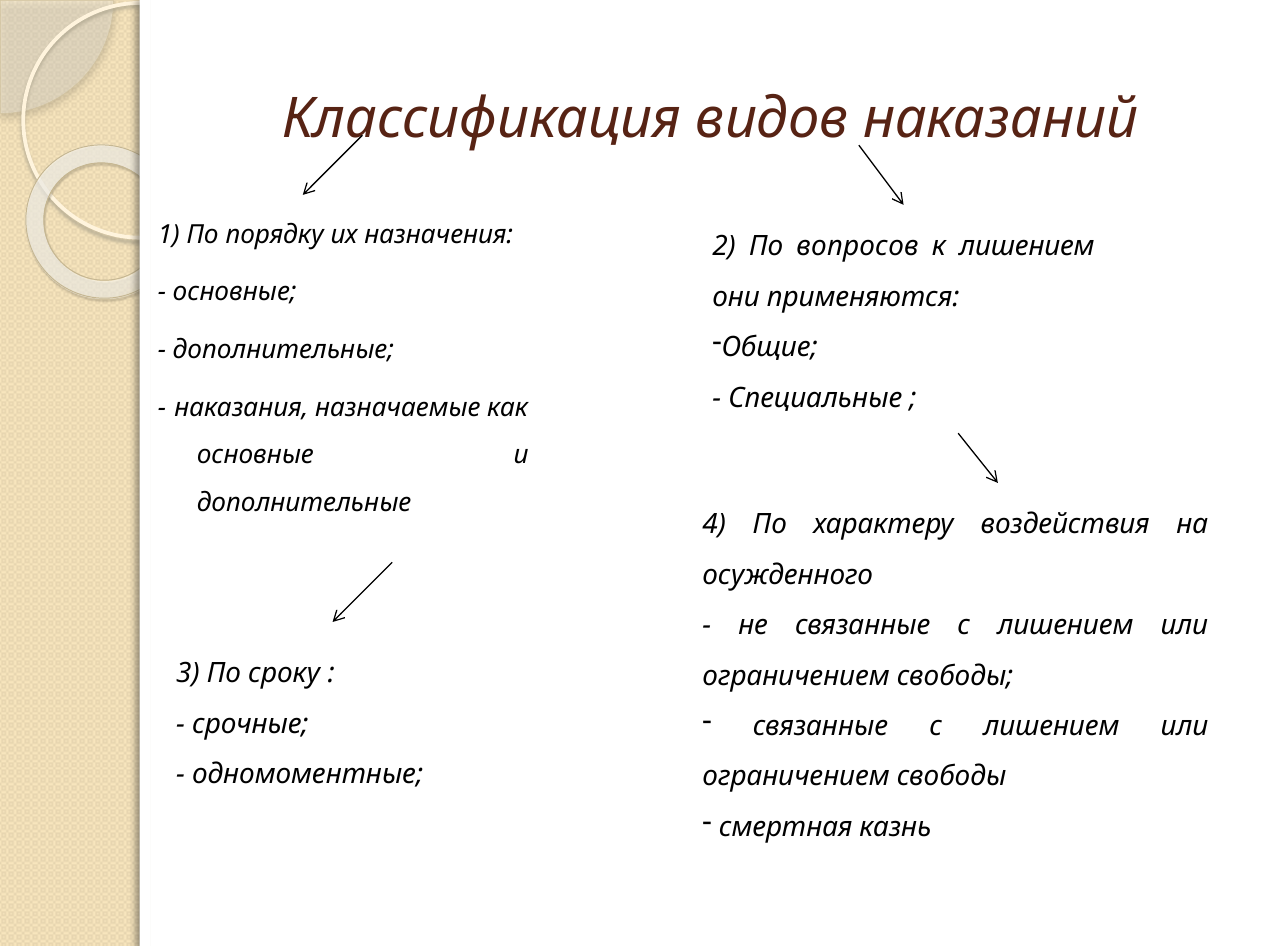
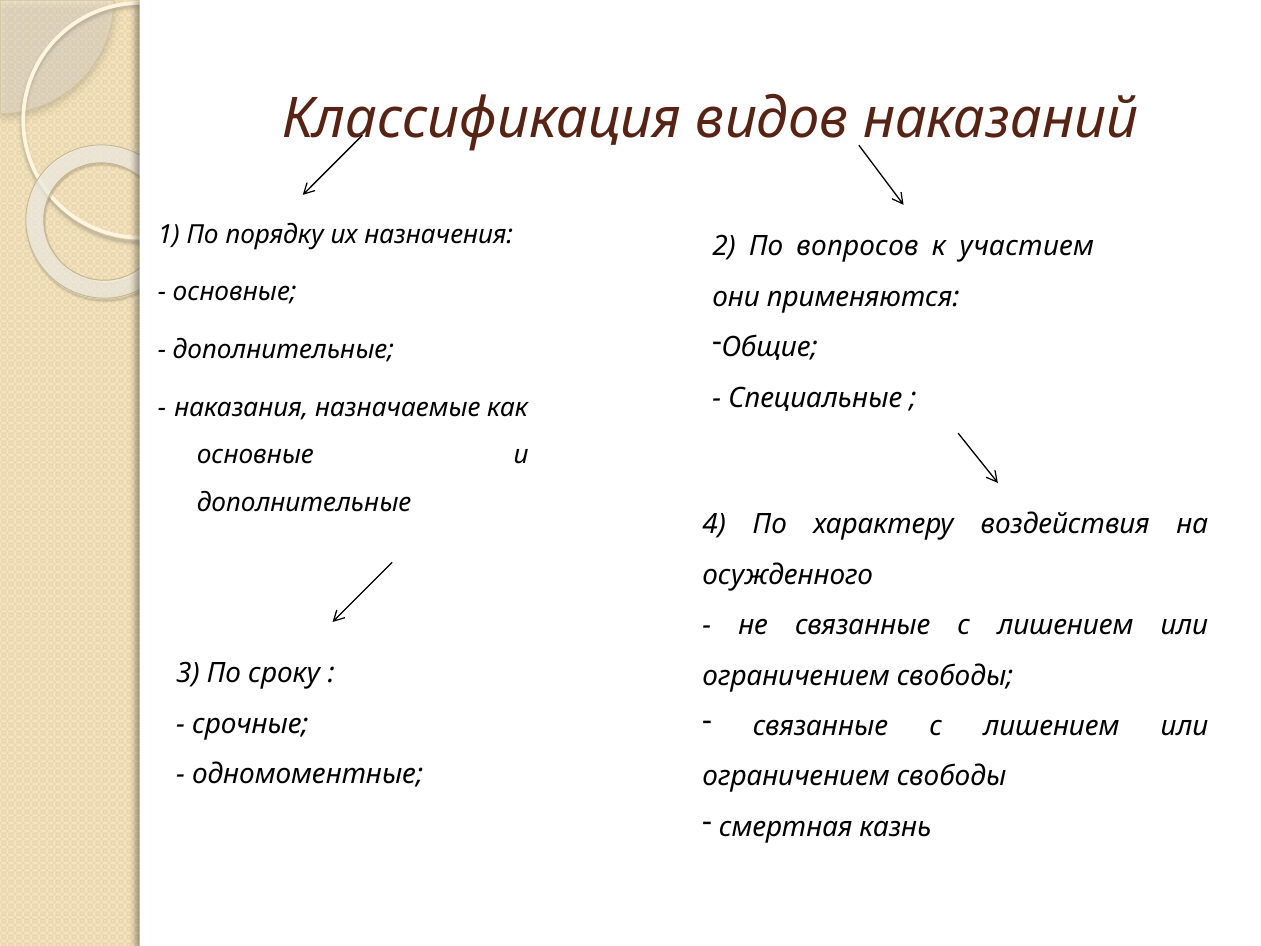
к лишением: лишением -> участием
